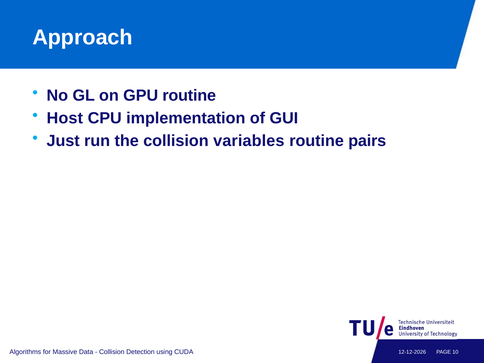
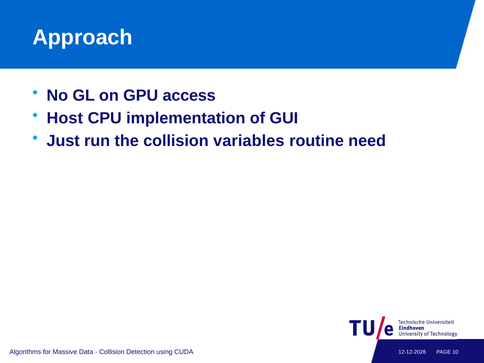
GPU routine: routine -> access
pairs: pairs -> need
